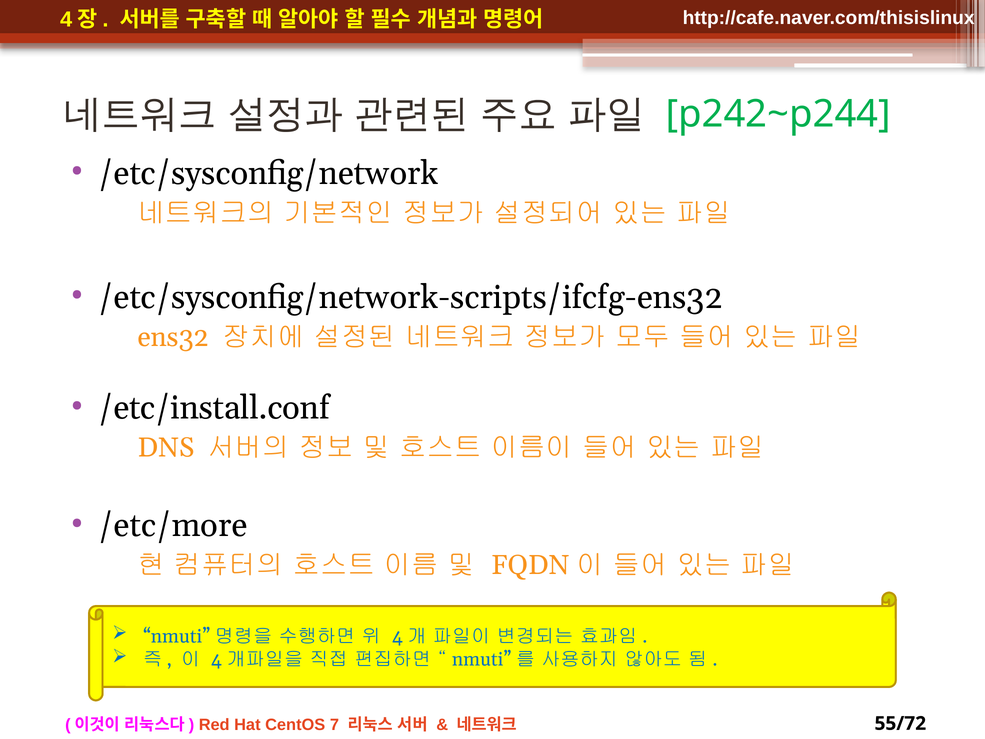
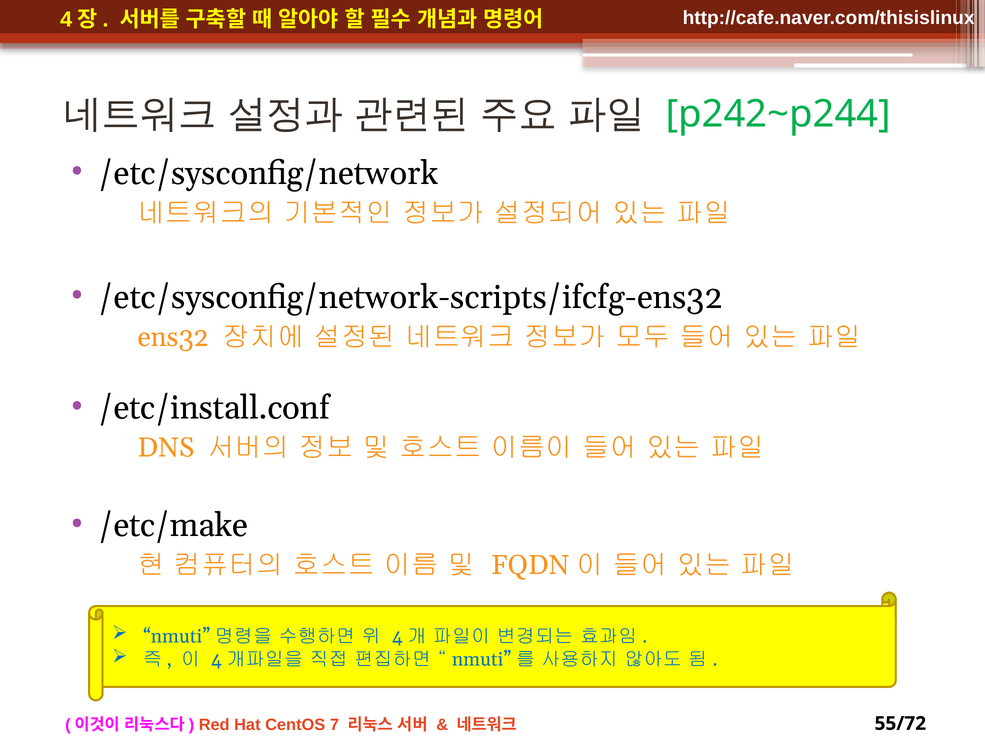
/etc/more: /etc/more -> /etc/make
